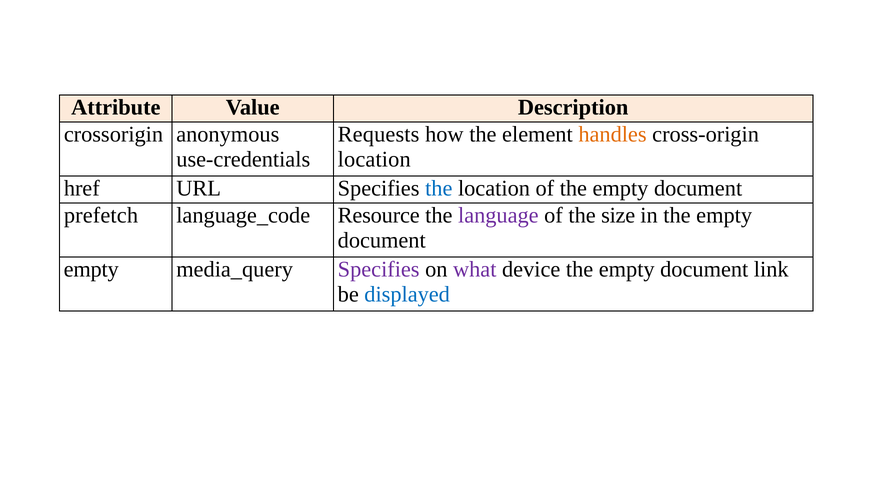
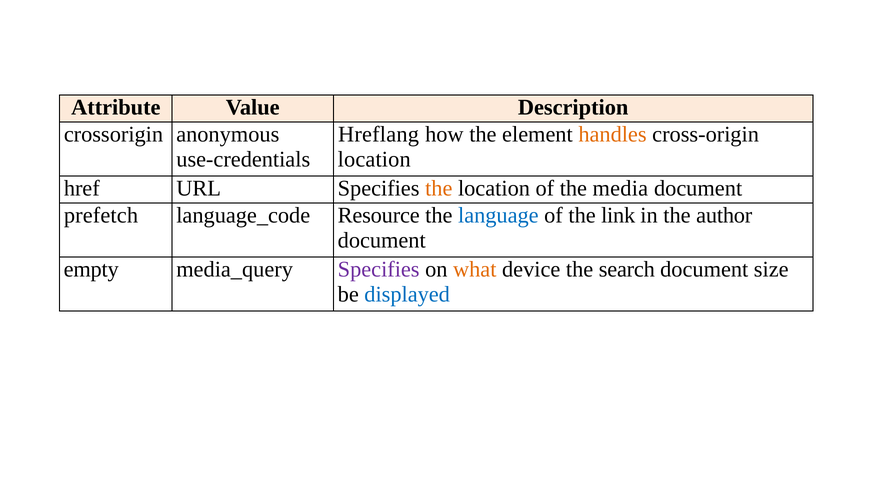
Requests: Requests -> Hreflang
the at (439, 189) colour: blue -> orange
of the empty: empty -> media
language colour: purple -> blue
size: size -> link
in the empty: empty -> author
what colour: purple -> orange
device the empty: empty -> search
link: link -> size
